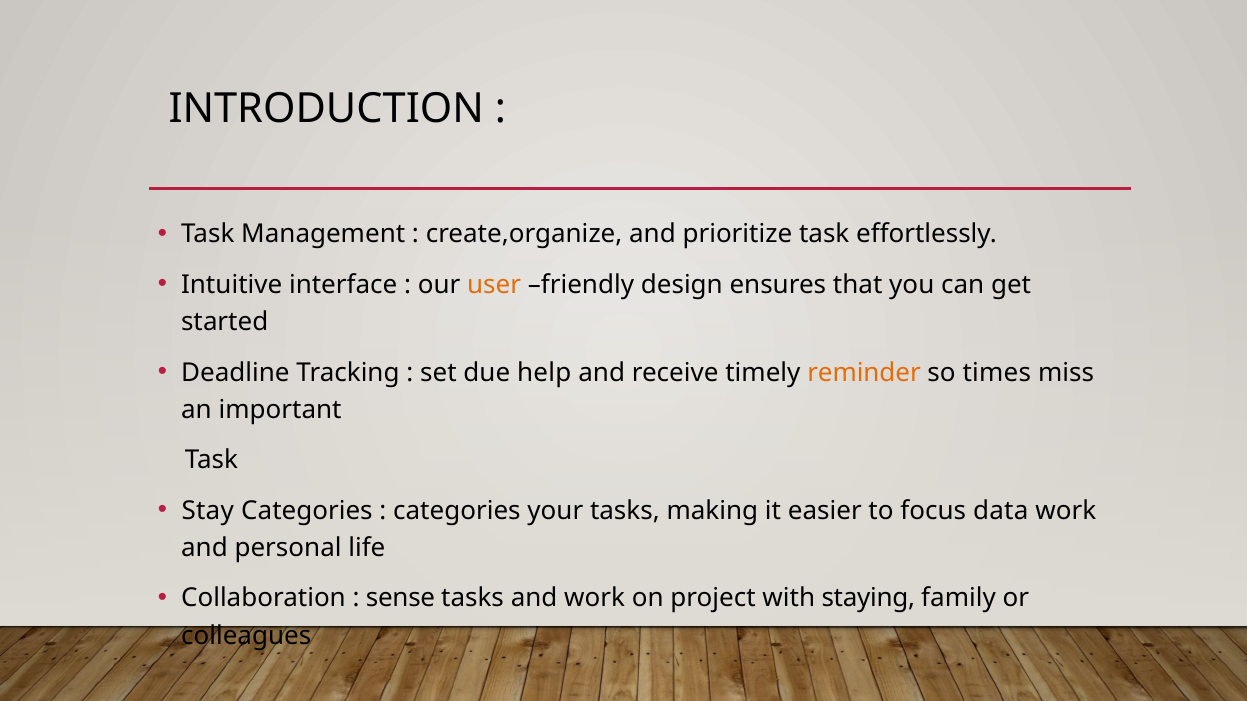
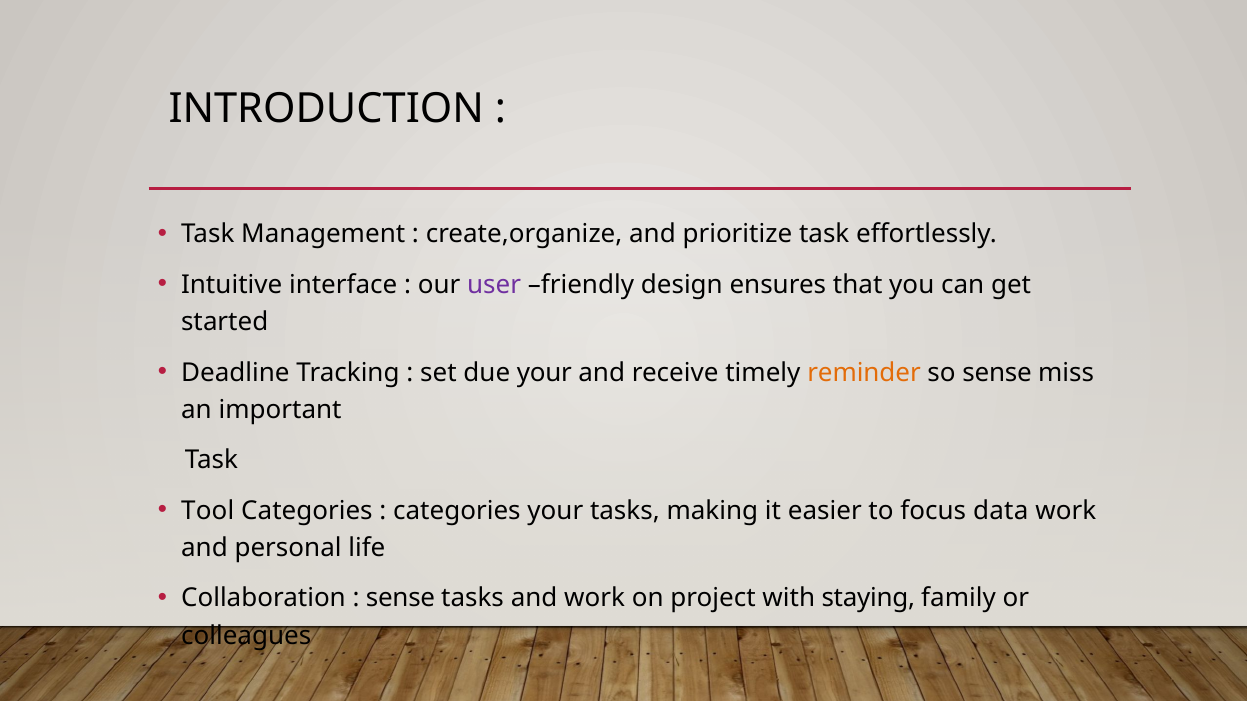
user colour: orange -> purple
due help: help -> your
so times: times -> sense
Stay: Stay -> Tool
